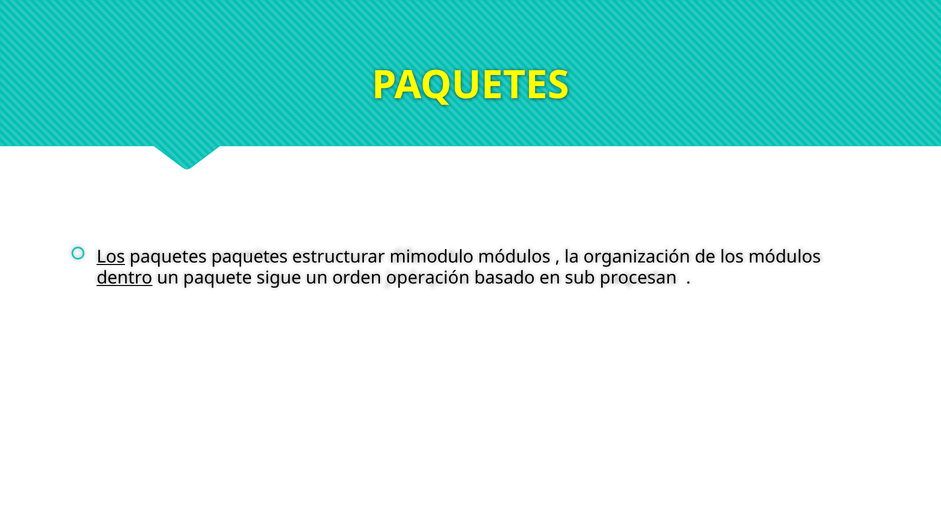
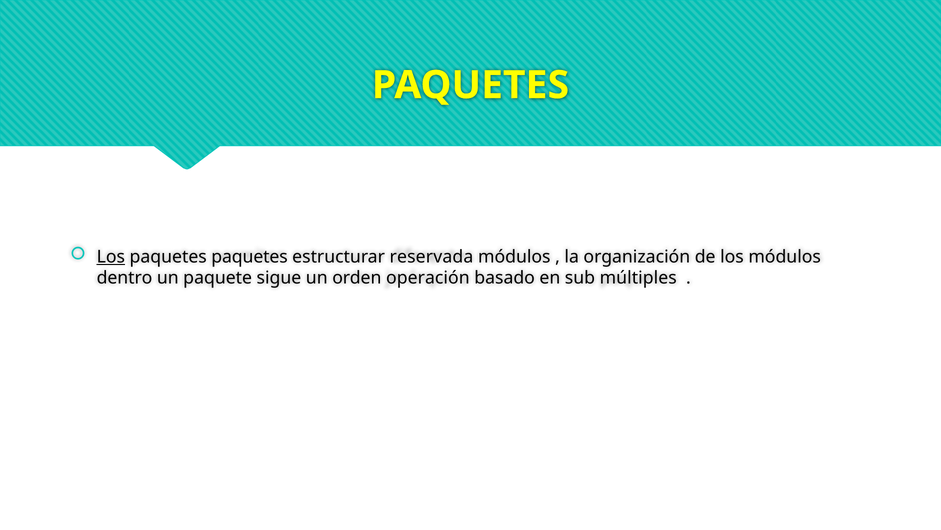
mimodulo: mimodulo -> reservada
dentro underline: present -> none
procesan: procesan -> múltiples
